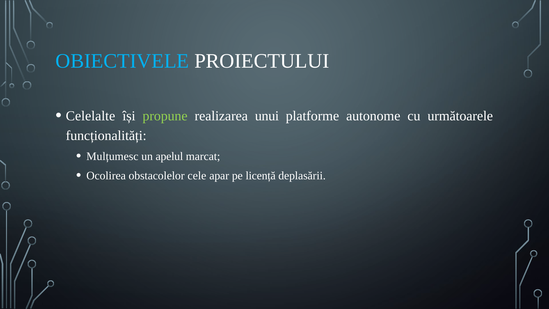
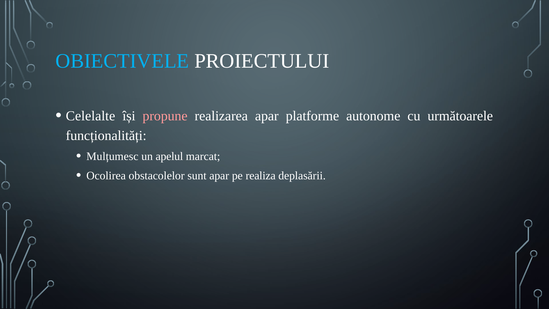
propune colour: light green -> pink
realizarea unui: unui -> apar
cele: cele -> sunt
licență: licență -> realiza
